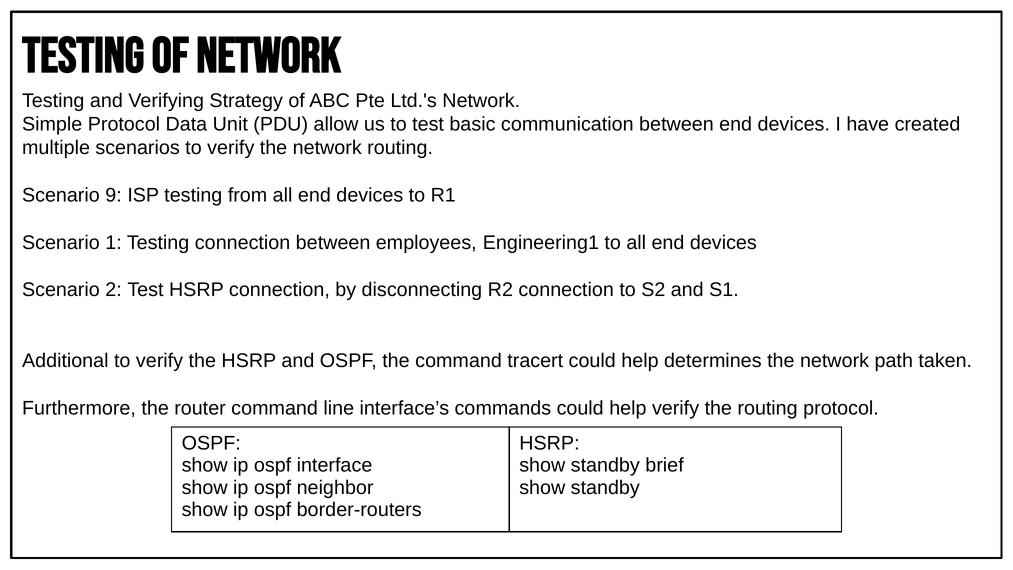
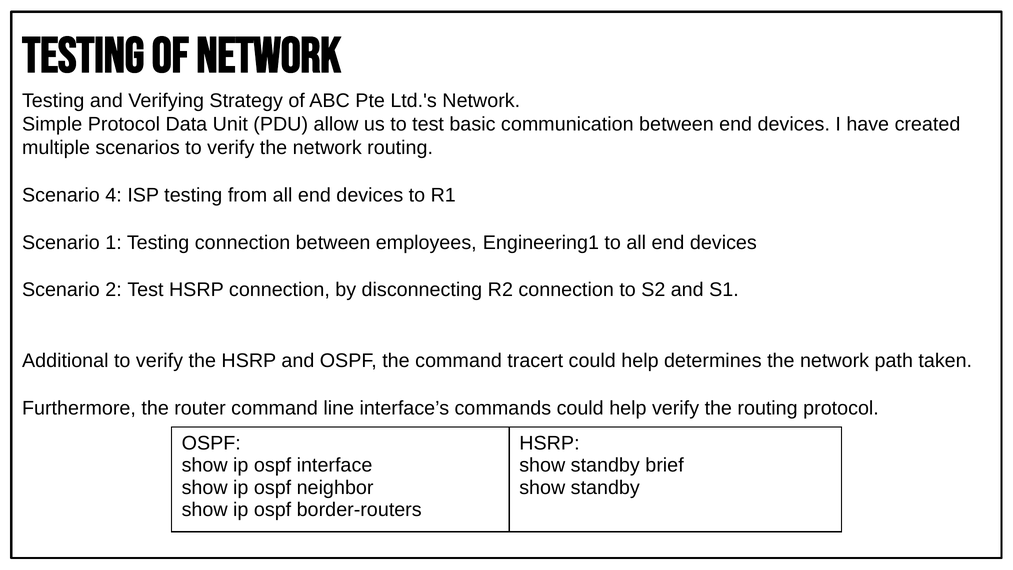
9: 9 -> 4
